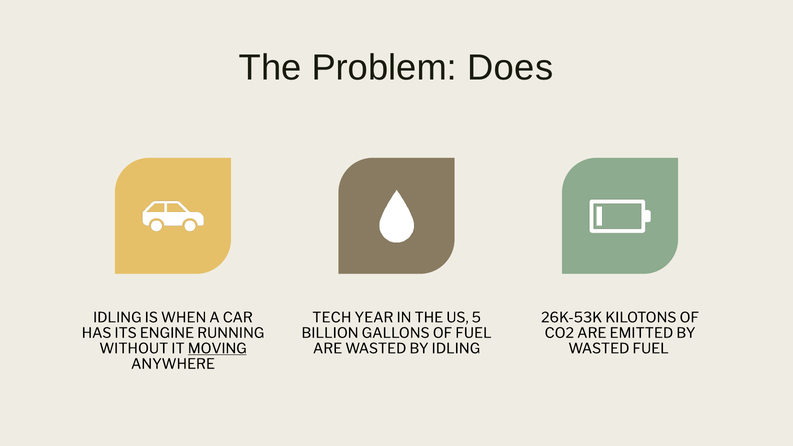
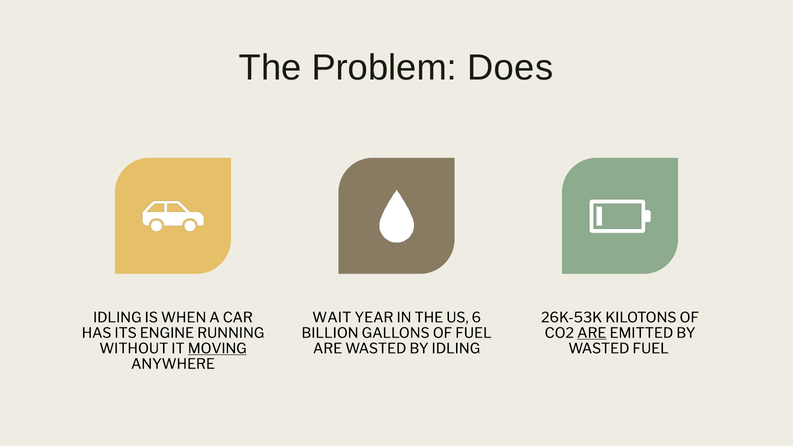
TECH: TECH -> WAIT
5: 5 -> 6
ARE at (592, 333) underline: none -> present
